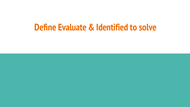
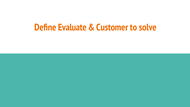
Identified: Identified -> Customer
